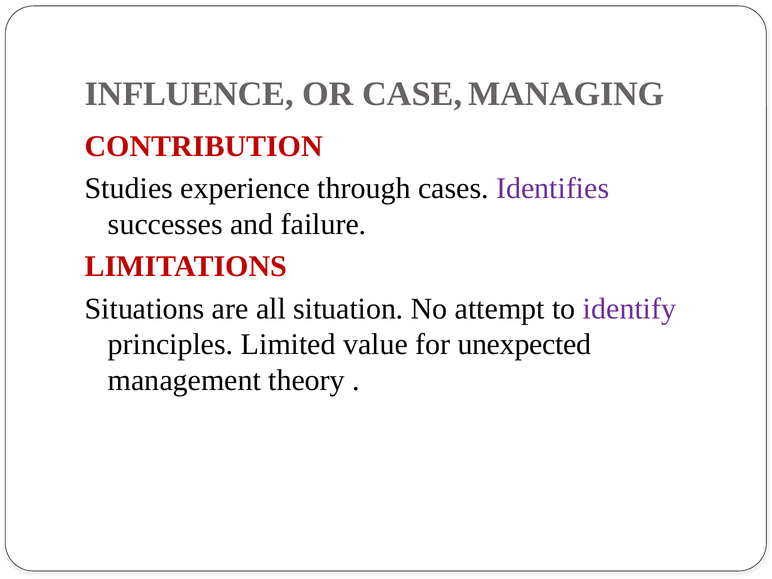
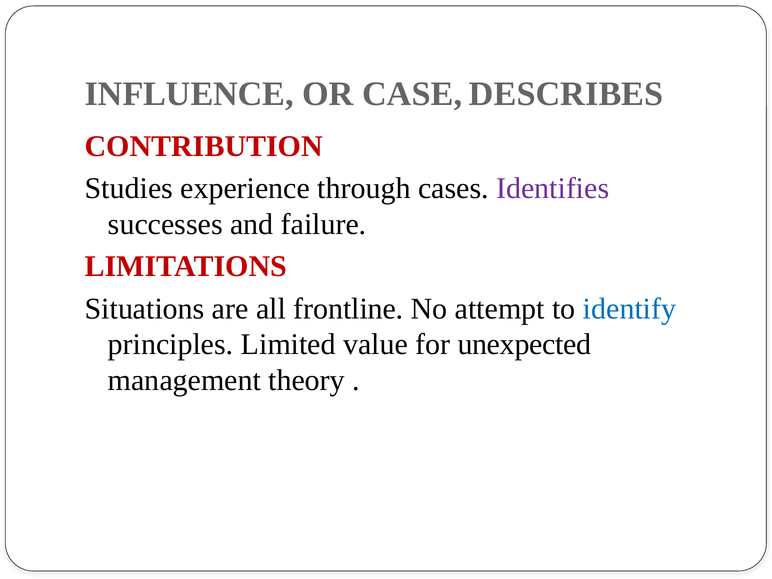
MANAGING: MANAGING -> DESCRIBES
situation: situation -> frontline
identify colour: purple -> blue
